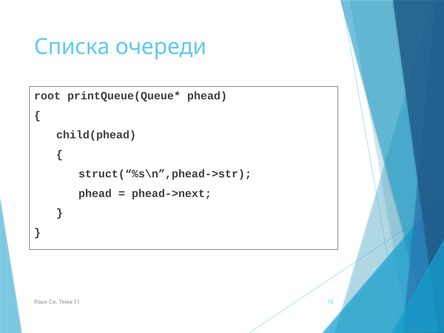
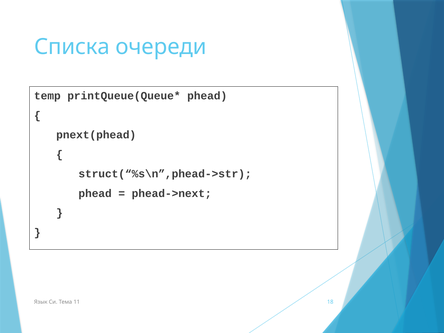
root: root -> temp
child(phead: child(phead -> pnext(phead
